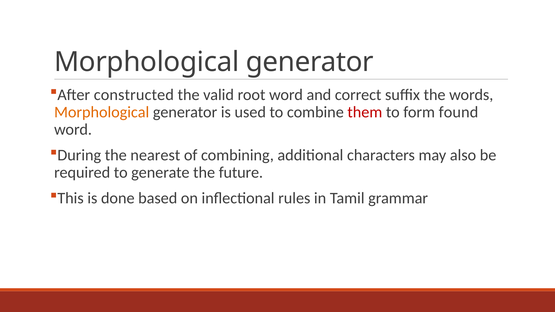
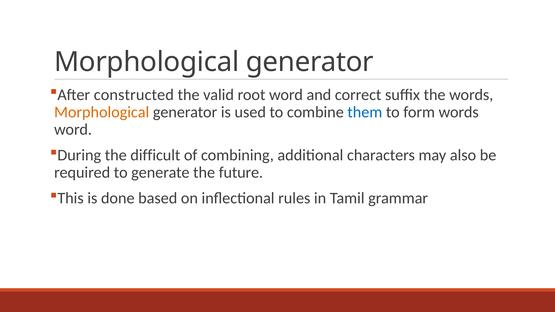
them colour: red -> blue
form found: found -> words
nearest: nearest -> difficult
